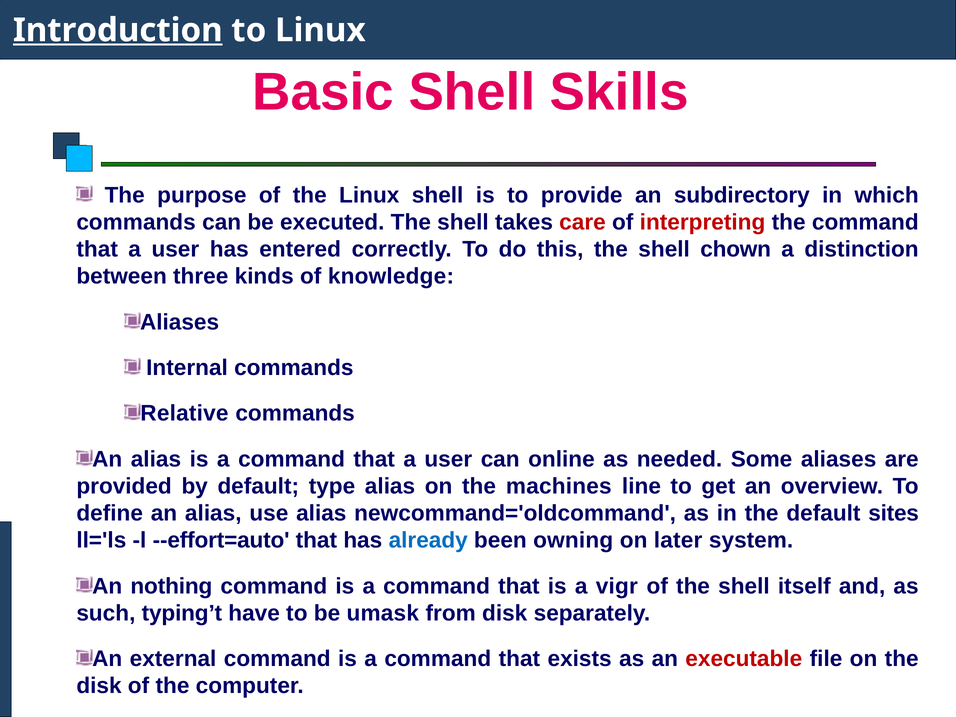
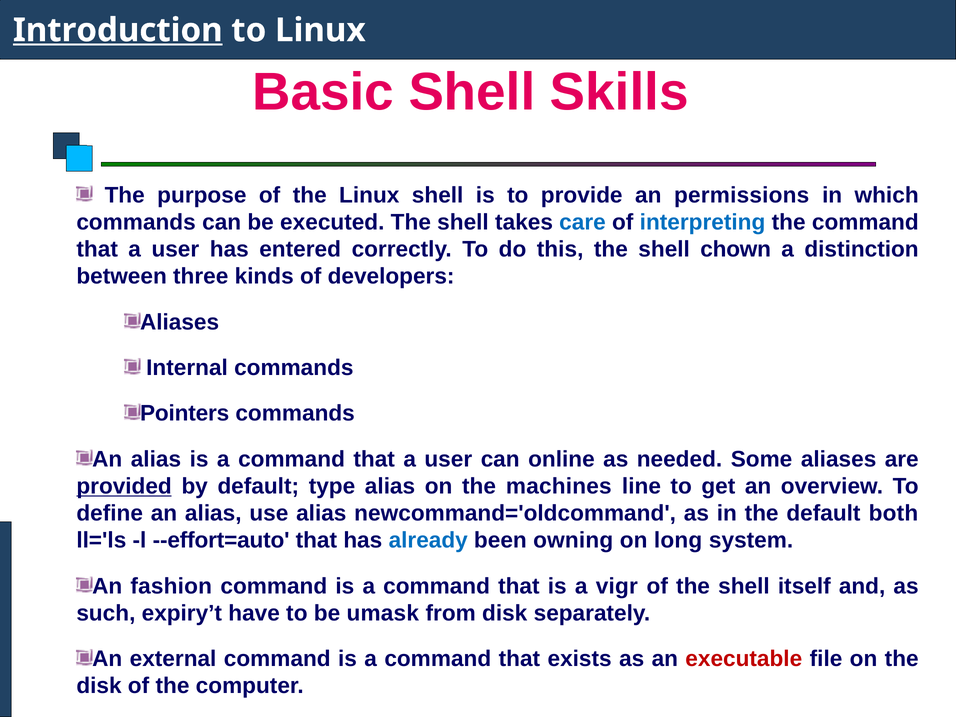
subdirectory: subdirectory -> permissions
care colour: red -> blue
interpreting colour: red -> blue
knowledge: knowledge -> developers
Relative: Relative -> Pointers
provided underline: none -> present
sites: sites -> both
later: later -> long
nothing: nothing -> fashion
typing’t: typing’t -> expiry’t
